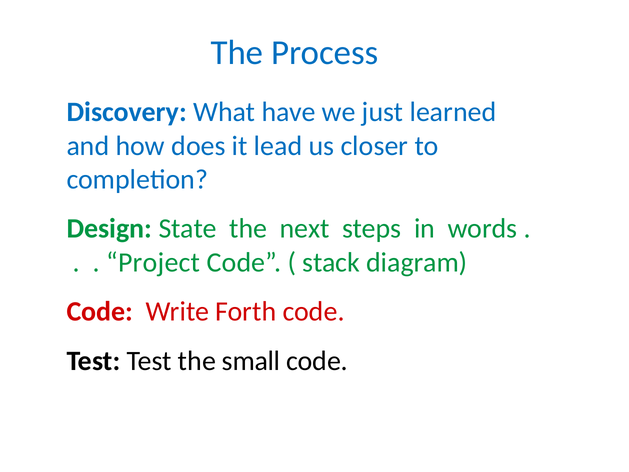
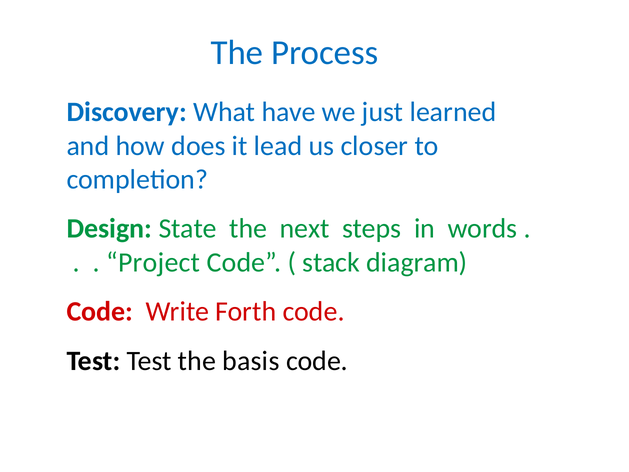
small: small -> basis
